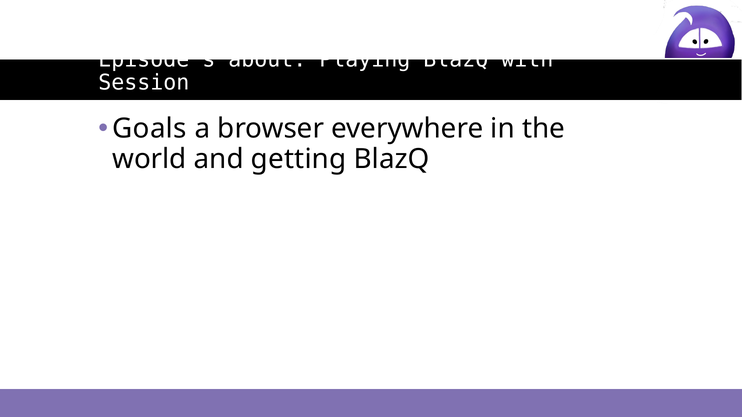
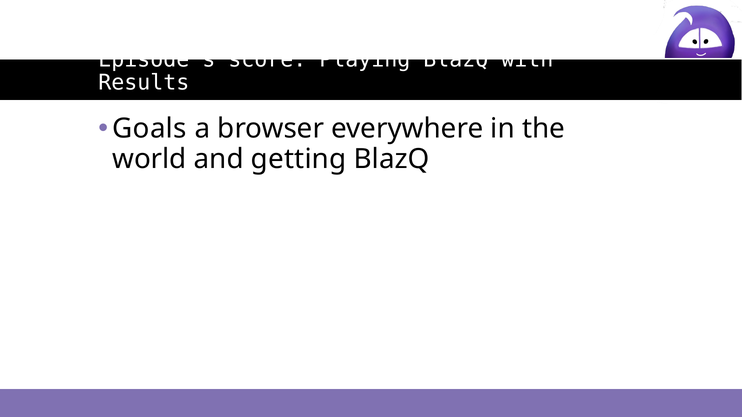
about: about -> score
Session: Session -> Results
